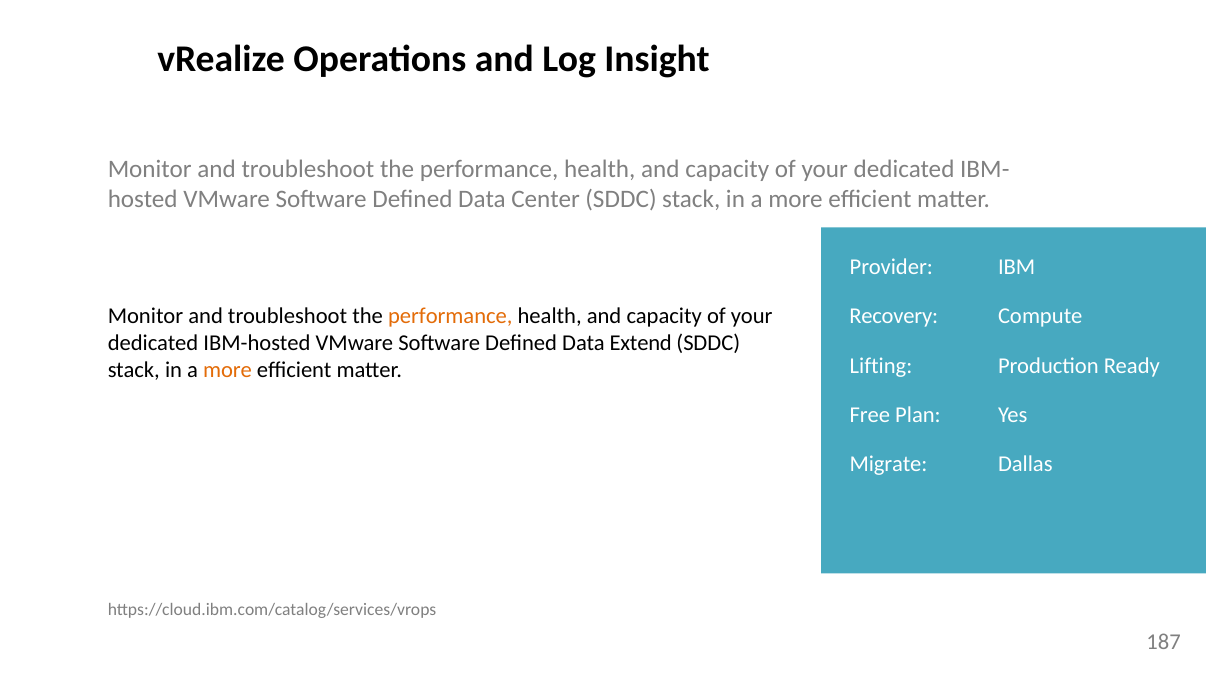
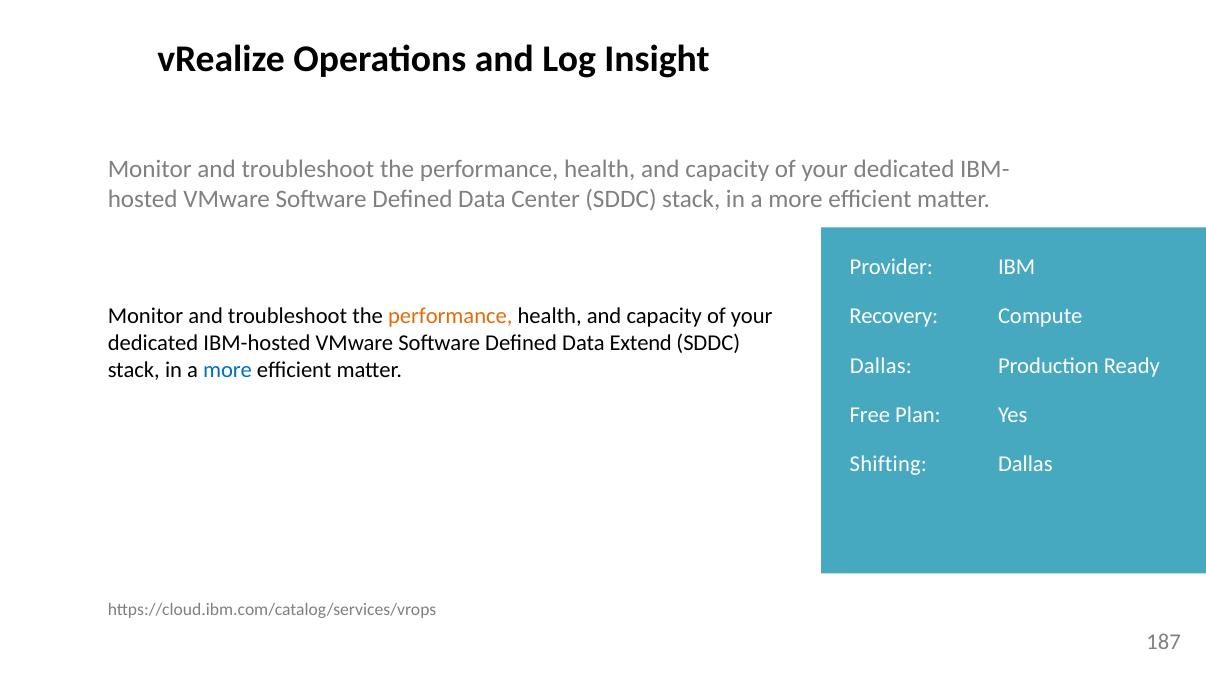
Lifting at (881, 366): Lifting -> Dallas
more at (228, 371) colour: orange -> blue
Migrate: Migrate -> Shifting
